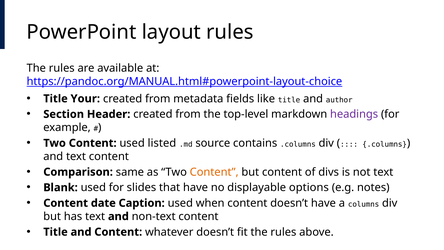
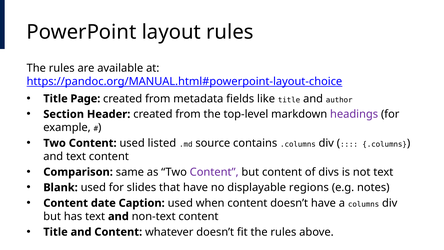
Your: Your -> Page
Content at (214, 172) colour: orange -> purple
options: options -> regions
